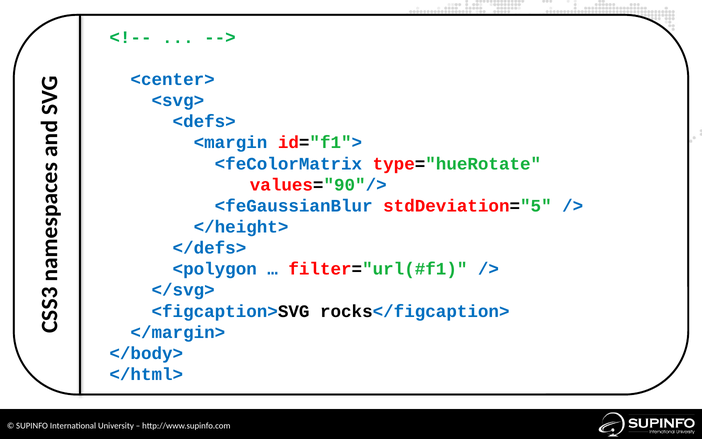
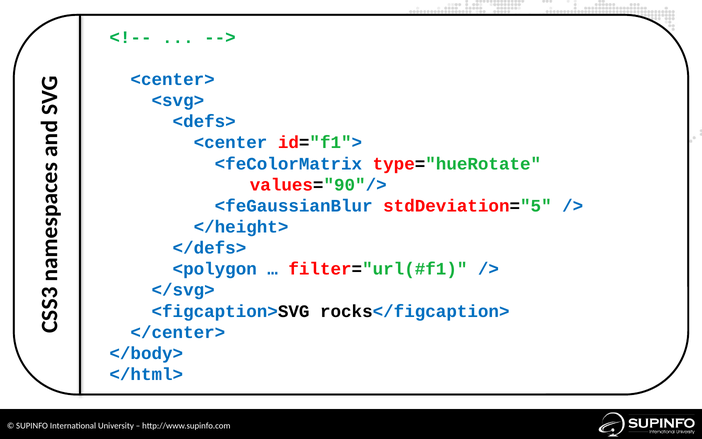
<margin: <margin -> <center
</margin>: </margin> -> </center>
